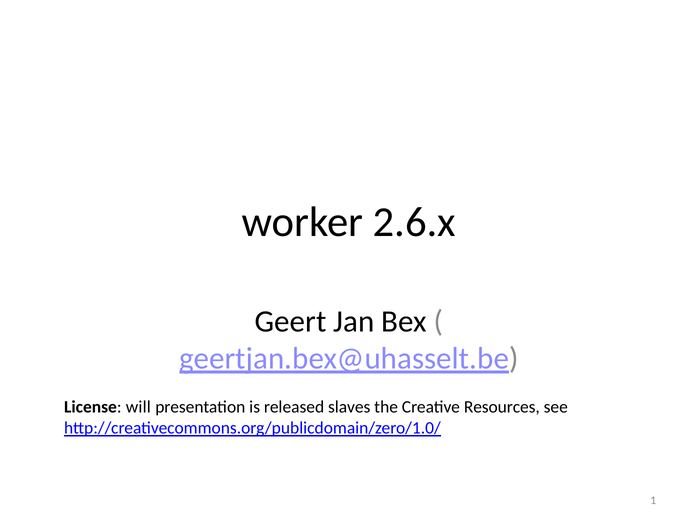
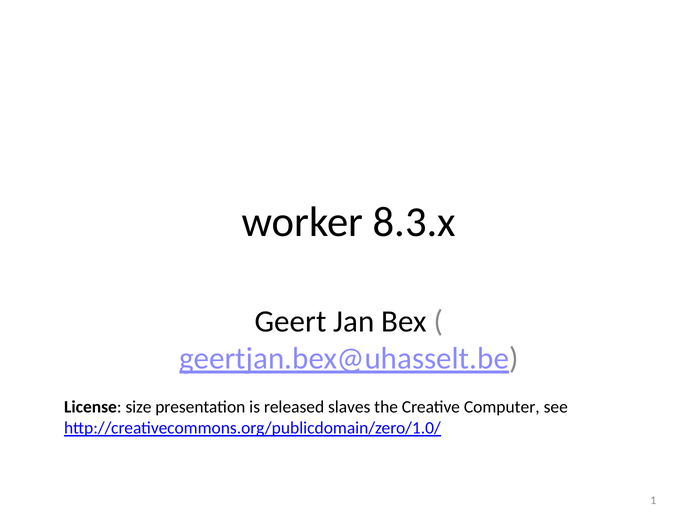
2.6.x: 2.6.x -> 8.3.x
will: will -> size
Resources: Resources -> Computer
